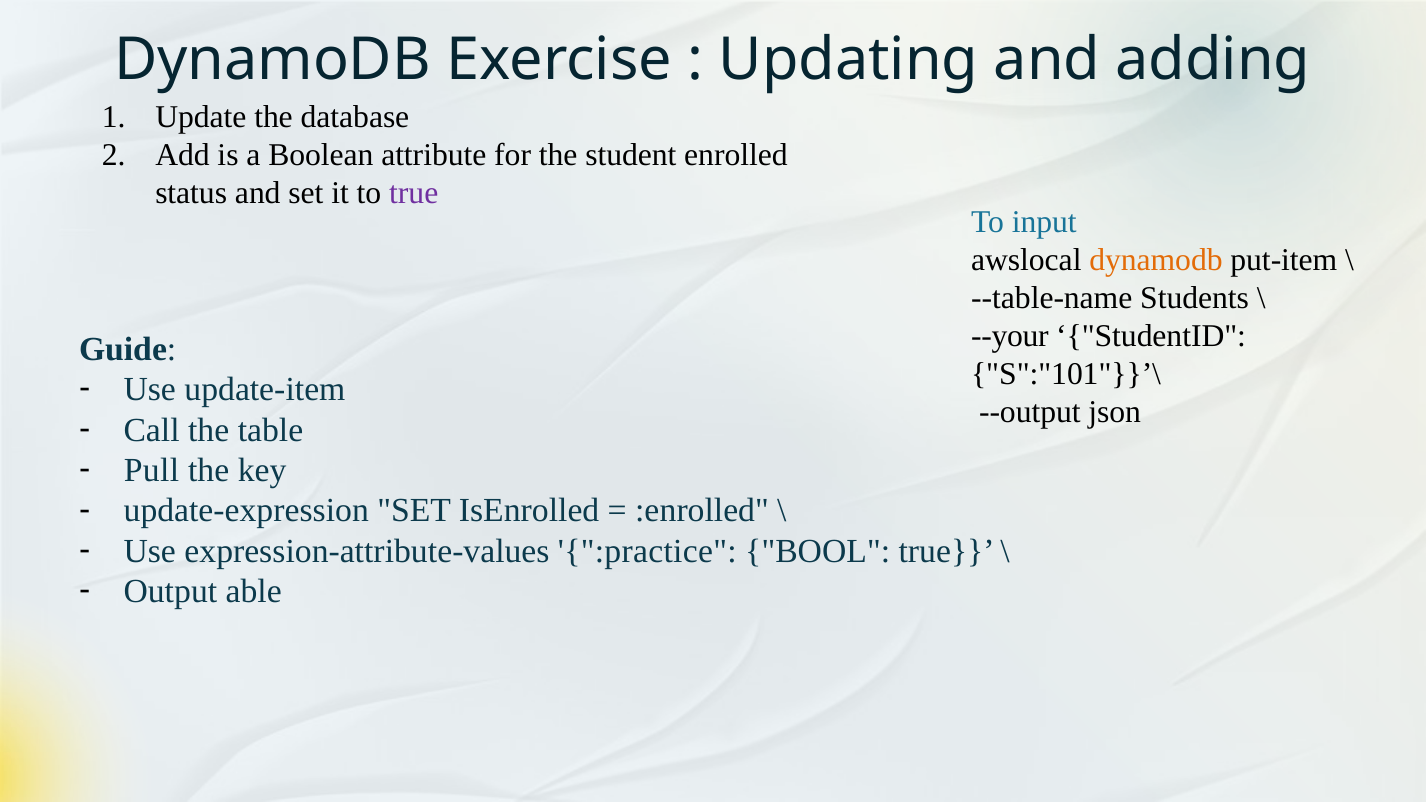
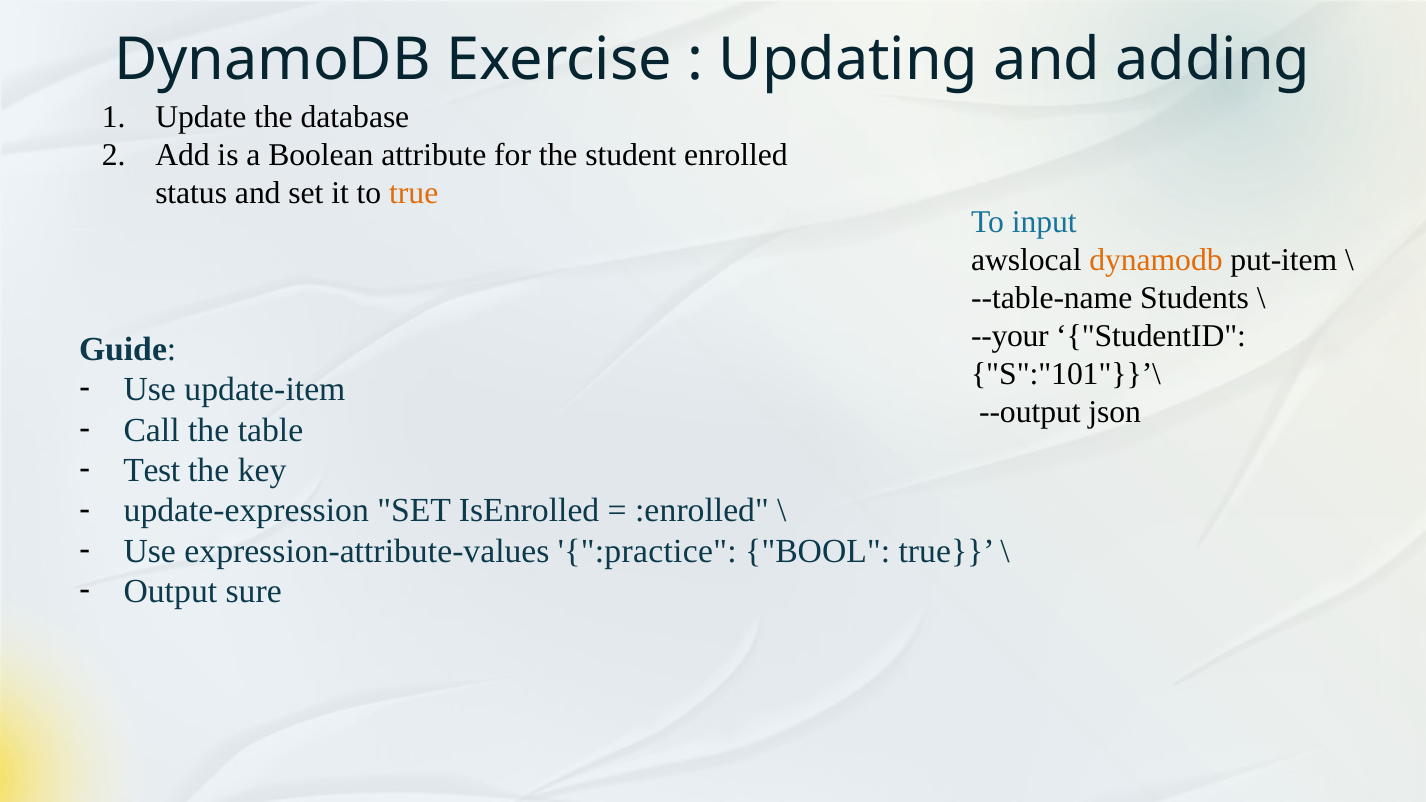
true at (414, 193) colour: purple -> orange
Pull: Pull -> Test
able: able -> sure
